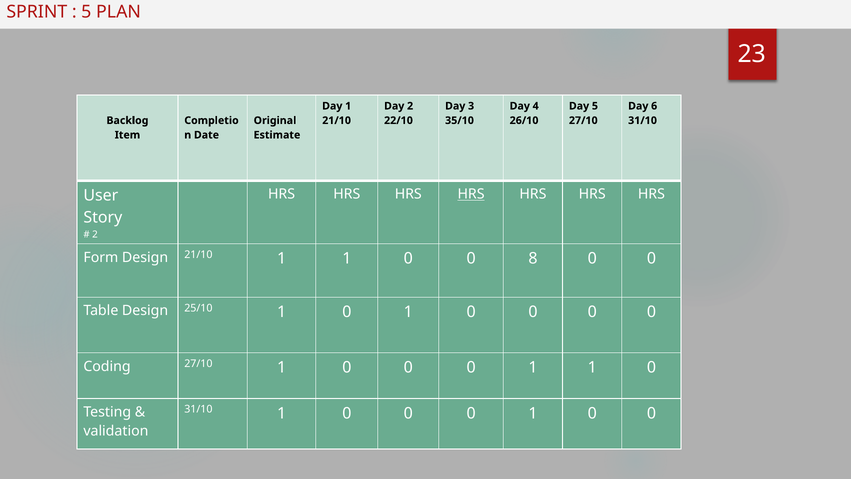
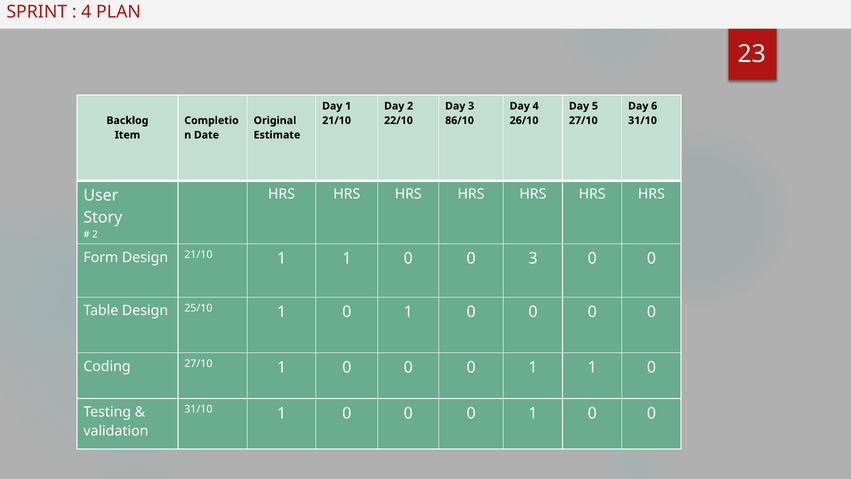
5 at (86, 12): 5 -> 4
35/10: 35/10 -> 86/10
HRS at (471, 194) underline: present -> none
0 8: 8 -> 3
